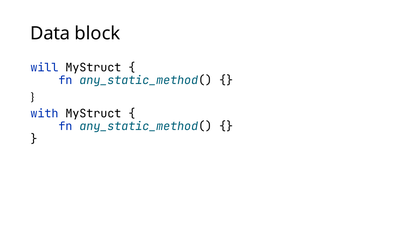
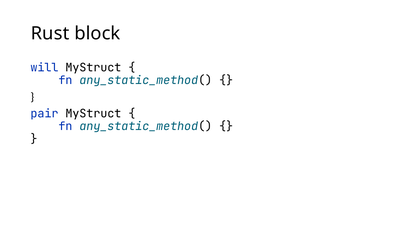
Data: Data -> Rust
with: with -> pair
